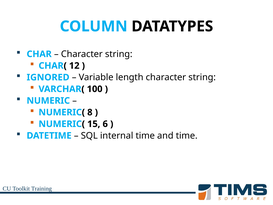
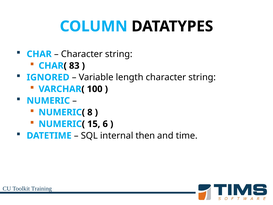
12: 12 -> 83
internal time: time -> then
